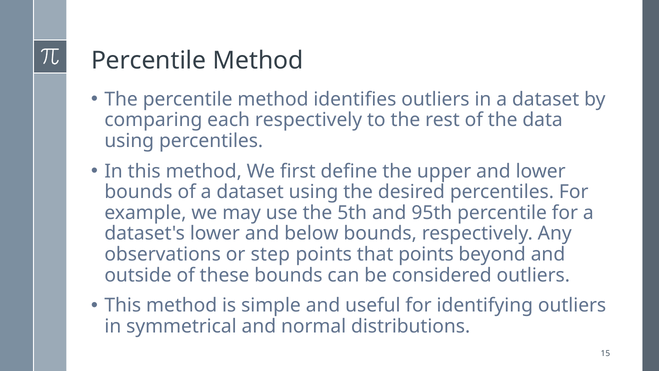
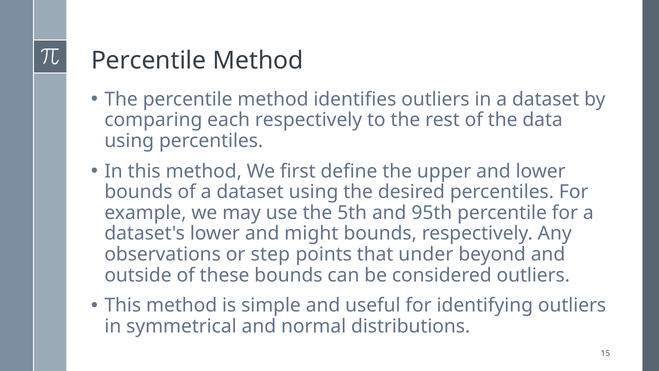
below: below -> might
that points: points -> under
